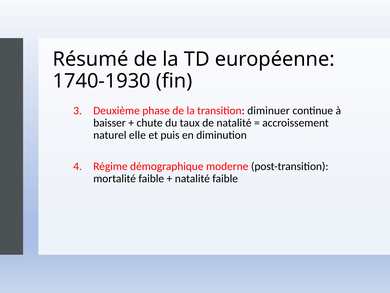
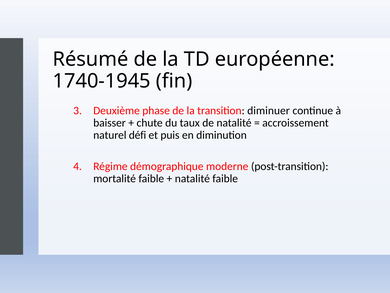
1740-1930: 1740-1930 -> 1740-1945
elle: elle -> défi
